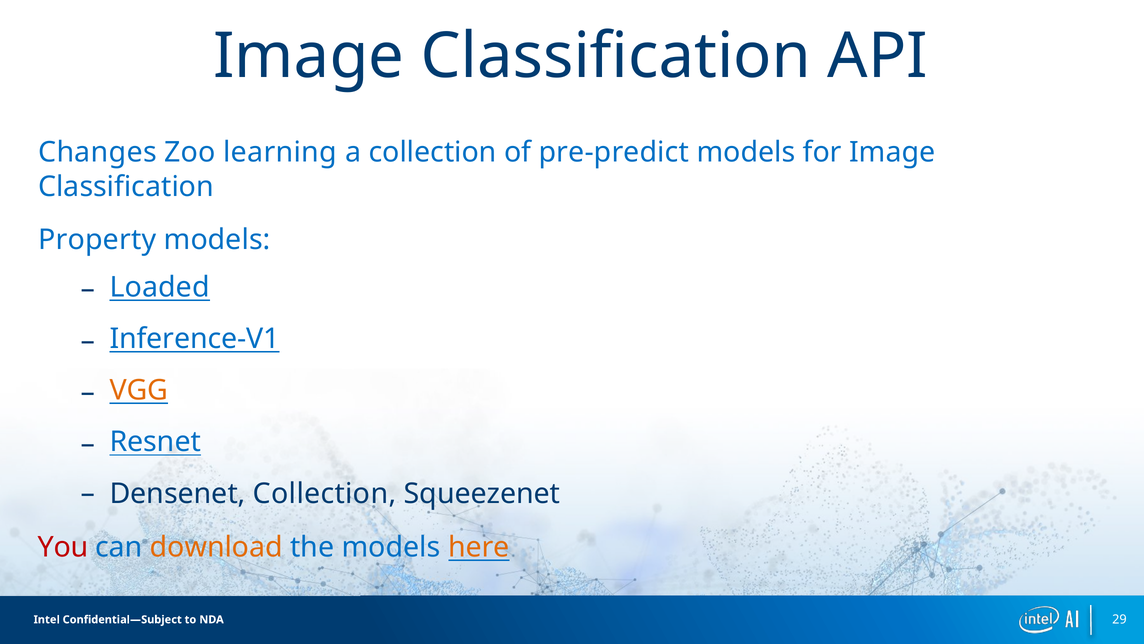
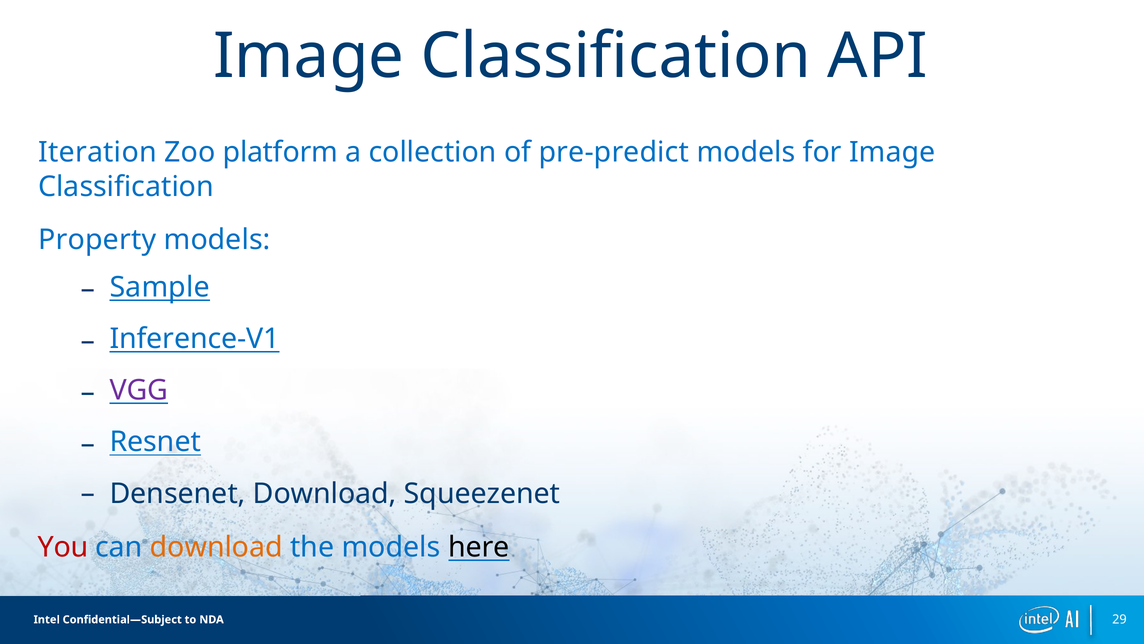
Changes: Changes -> Iteration
learning: learning -> platform
Loaded: Loaded -> Sample
VGG colour: orange -> purple
Densenet Collection: Collection -> Download
here colour: orange -> black
